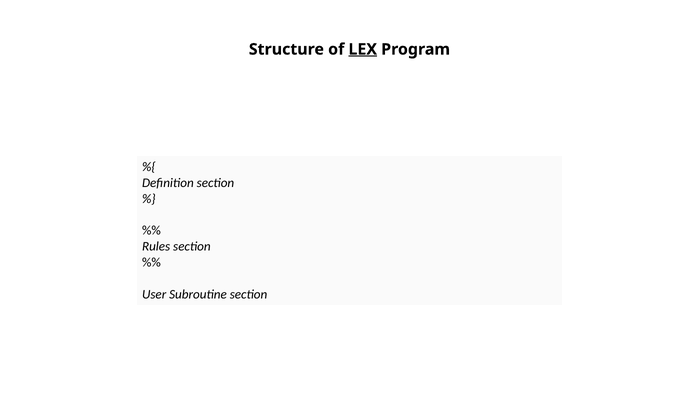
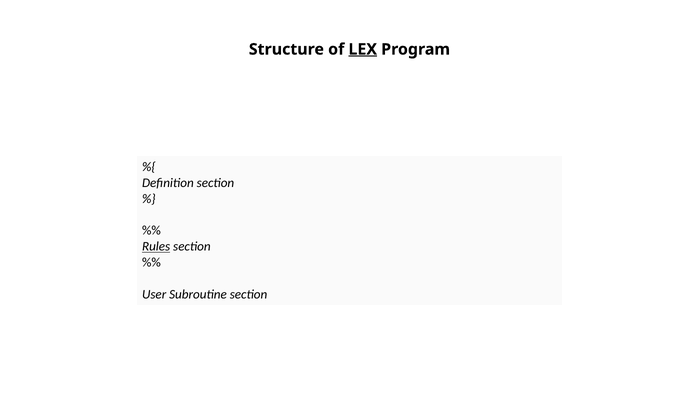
Rules underline: none -> present
